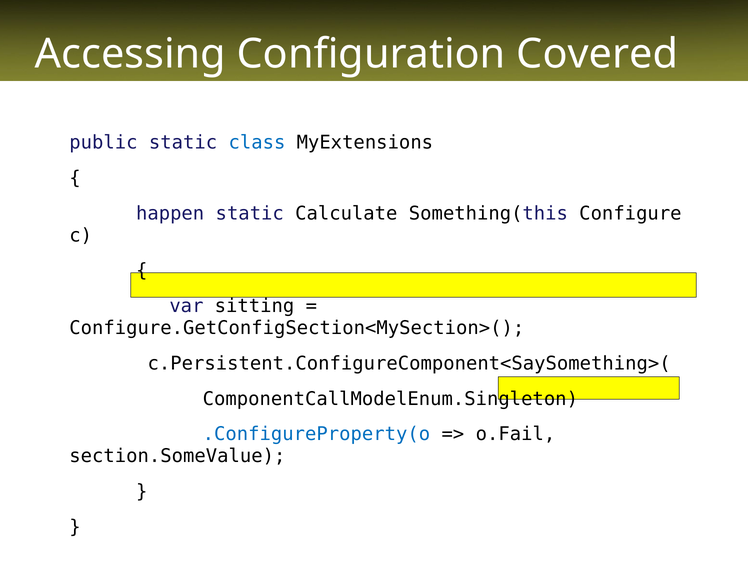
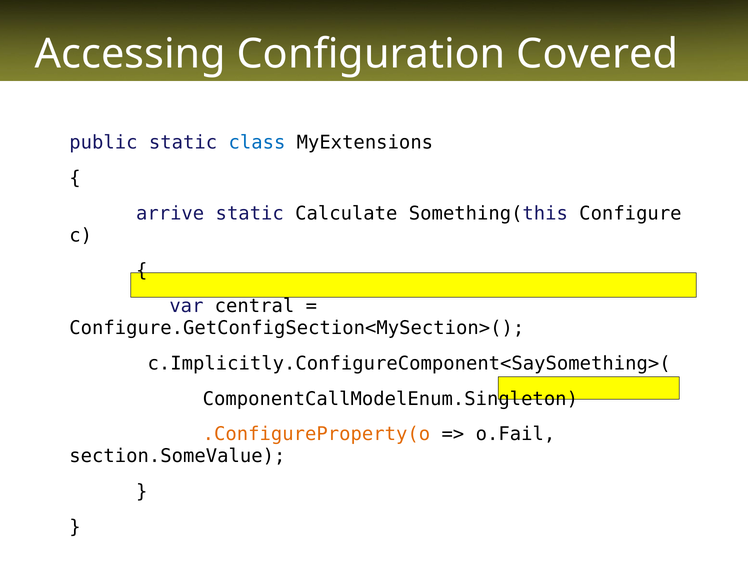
happen: happen -> arrive
sitting: sitting -> central
c.Persistent.ConfigureComponent<SaySomething>(: c.Persistent.ConfigureComponent<SaySomething>( -> c.Implicitly.ConfigureComponent<SaySomething>(
.ConfigureProperty(o colour: blue -> orange
